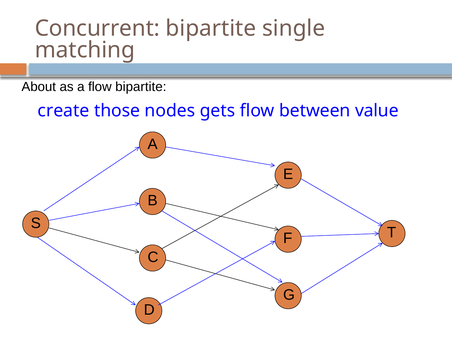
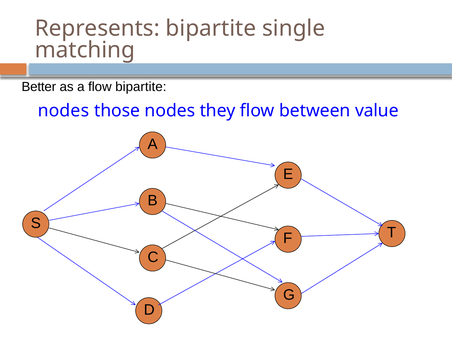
Concurrent: Concurrent -> Represents
About: About -> Better
create at (64, 111): create -> nodes
gets: gets -> they
